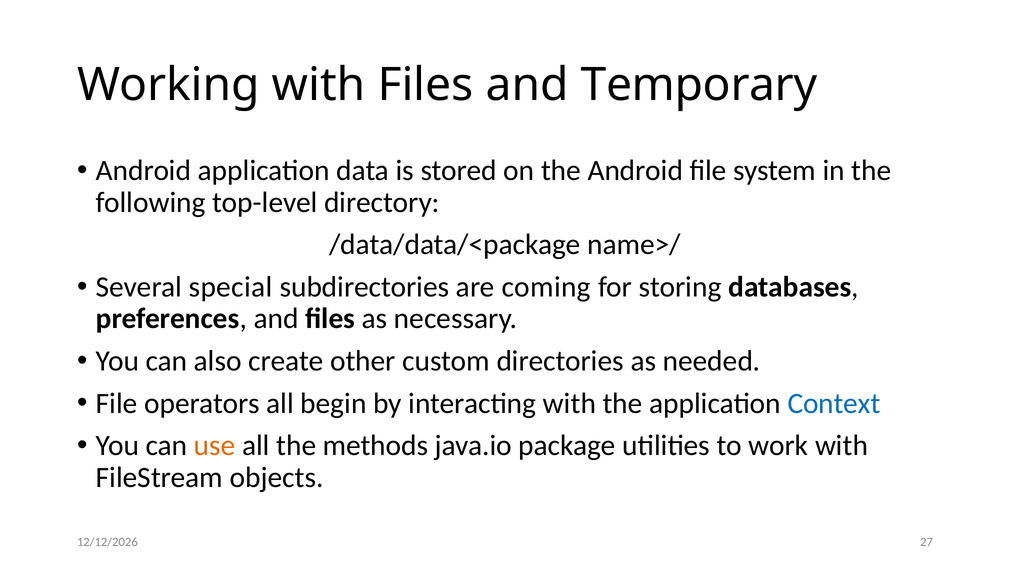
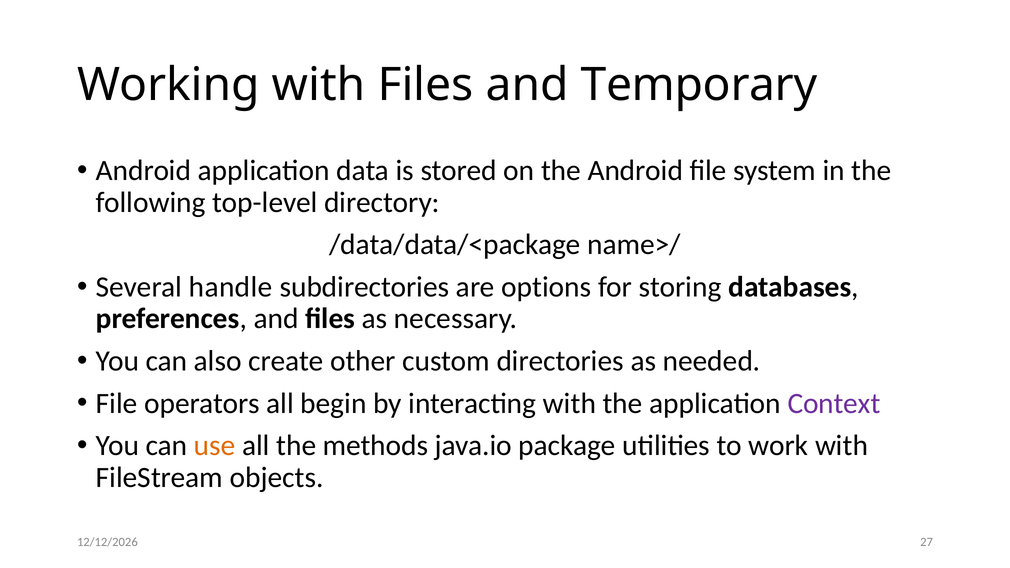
special: special -> handle
coming: coming -> options
Context colour: blue -> purple
